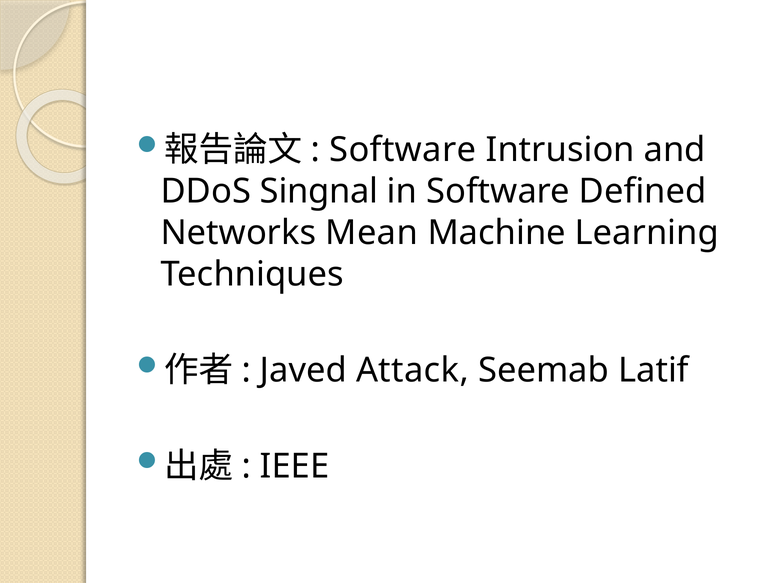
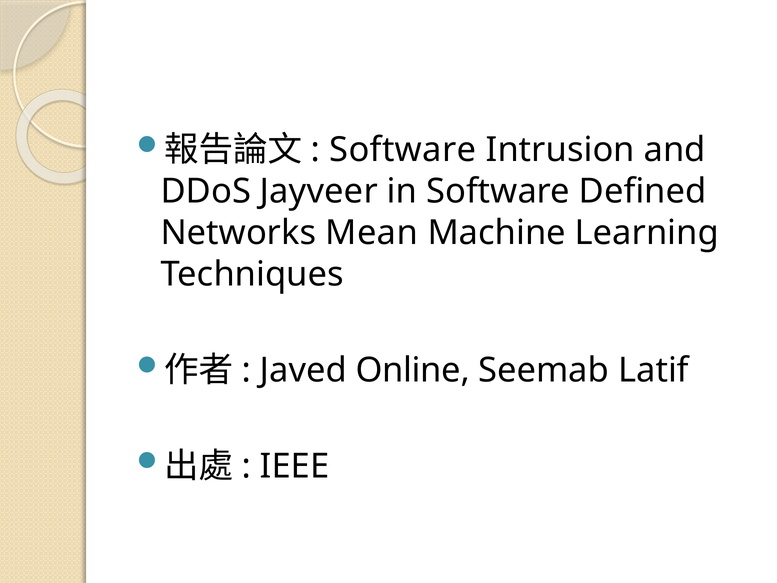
Singnal: Singnal -> Jayveer
Attack: Attack -> Online
